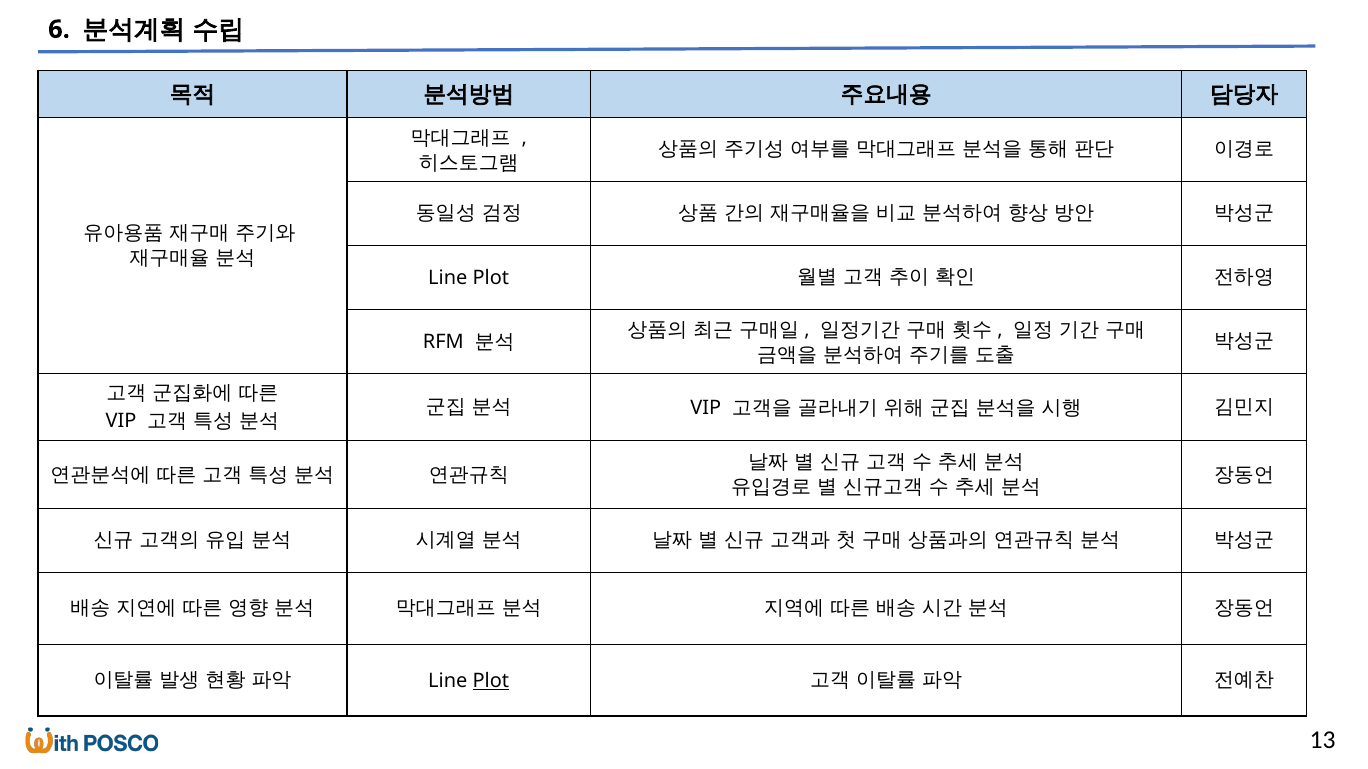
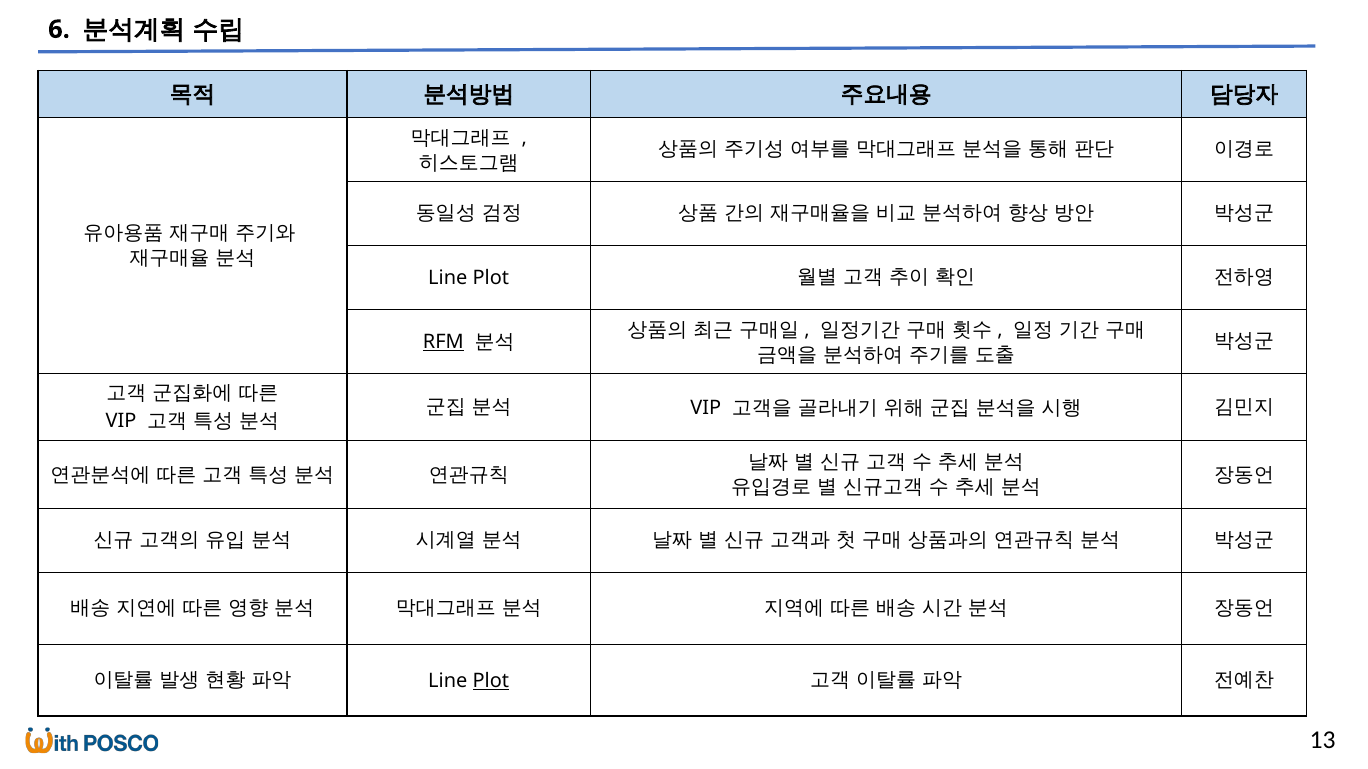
RFM underline: none -> present
